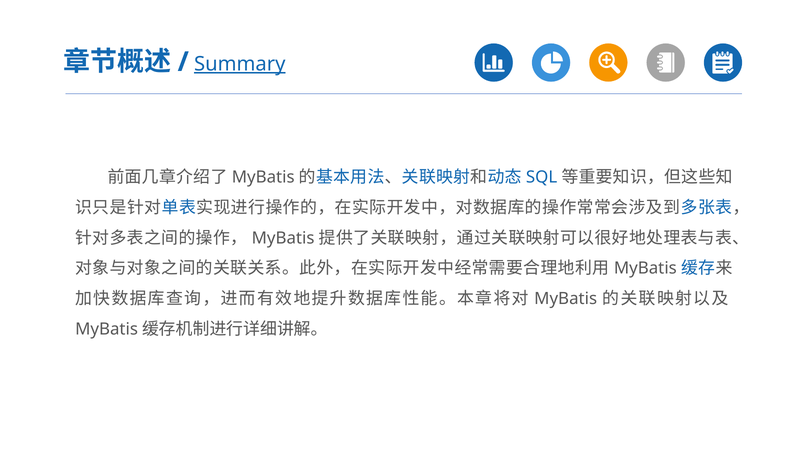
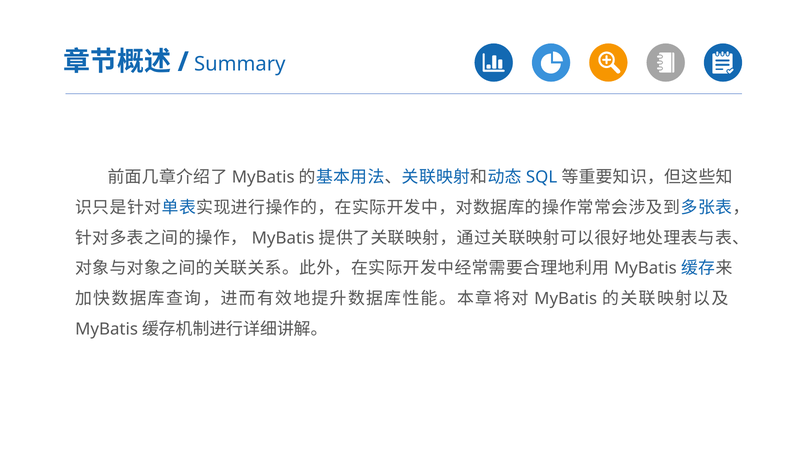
Summary underline: present -> none
